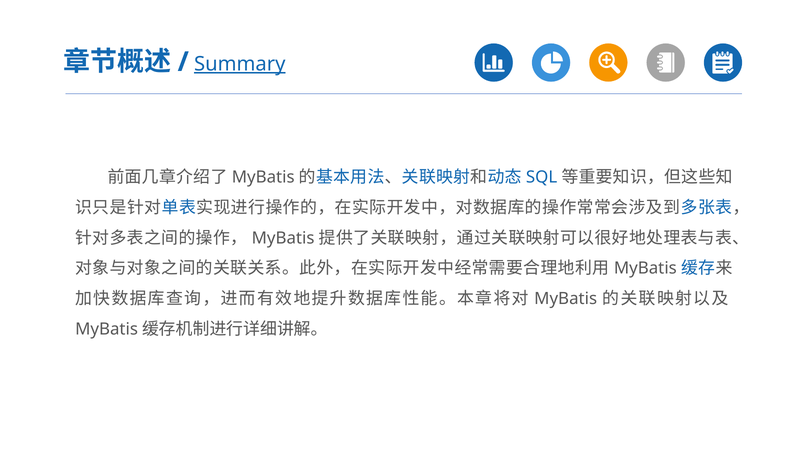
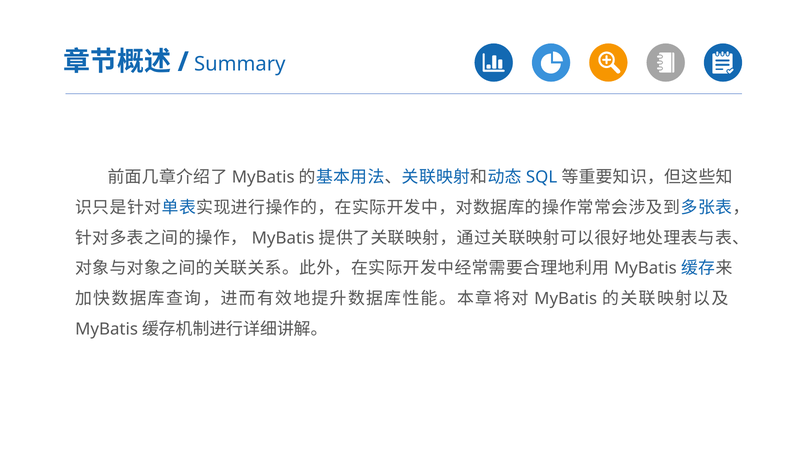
Summary underline: present -> none
